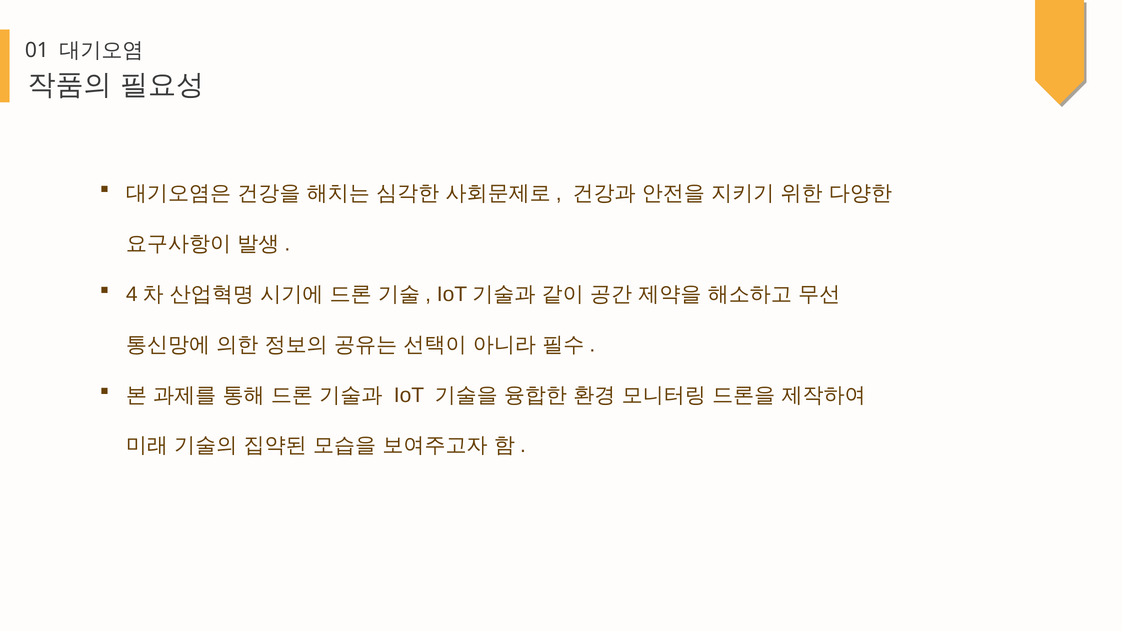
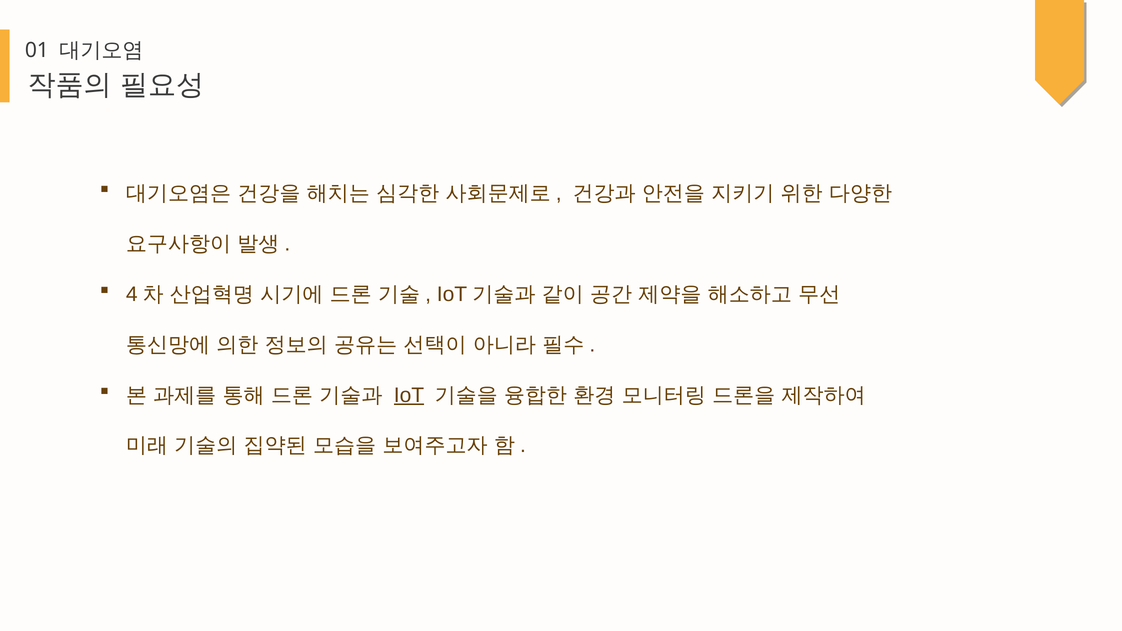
IoT underline: none -> present
